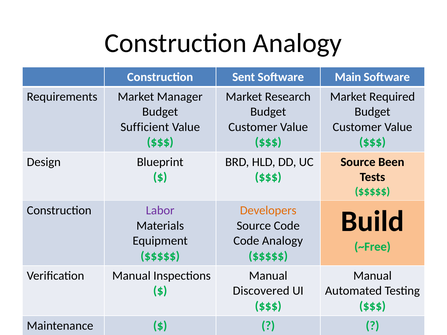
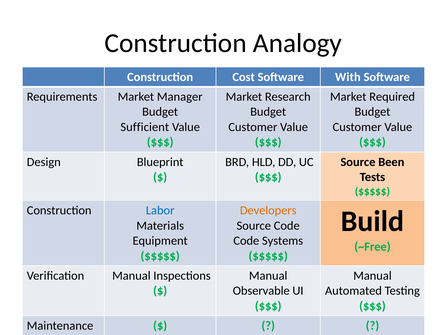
Sent: Sent -> Cost
Main: Main -> With
Labor colour: purple -> blue
Code Analogy: Analogy -> Systems
Discovered: Discovered -> Observable
